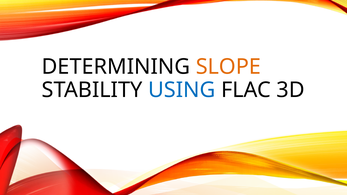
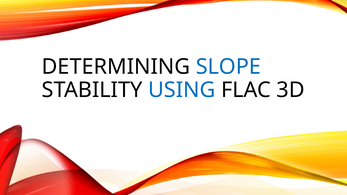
SLOPE colour: orange -> blue
